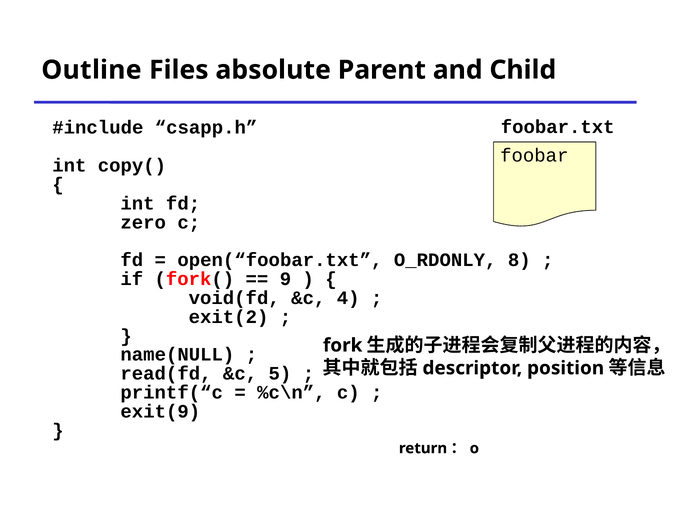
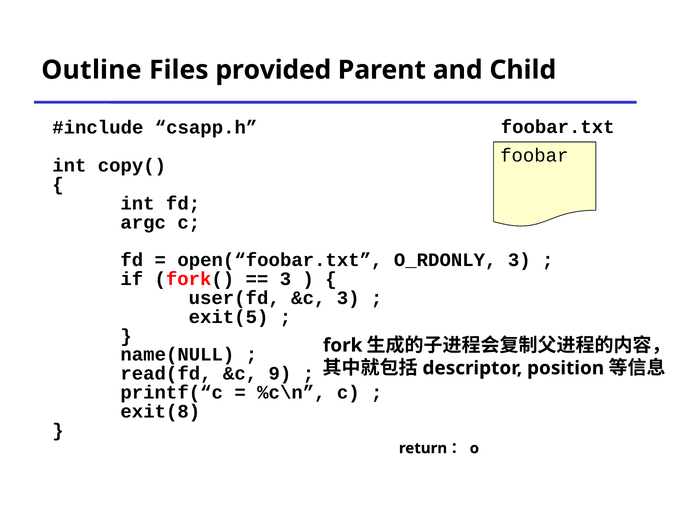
absolute: absolute -> provided
zero: zero -> argc
O_RDONLY 8: 8 -> 3
9 at (285, 279): 9 -> 3
void(fd: void(fd -> user(fd
&c 4: 4 -> 3
exit(2: exit(2 -> exit(5
5: 5 -> 9
exit(9: exit(9 -> exit(8
